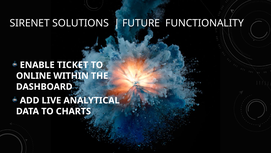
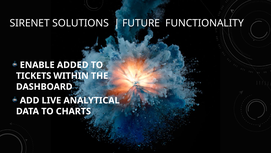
TICKET: TICKET -> ADDED
ONLINE: ONLINE -> TICKETS
